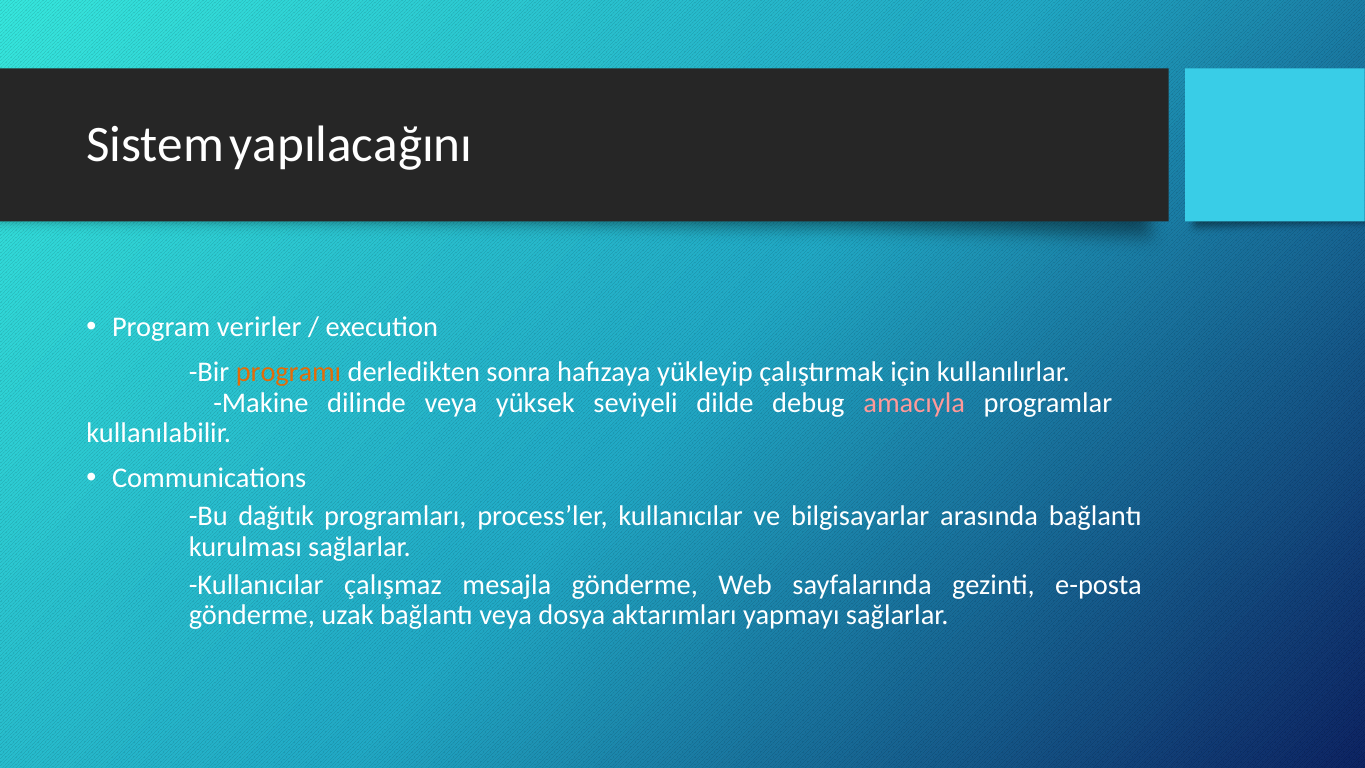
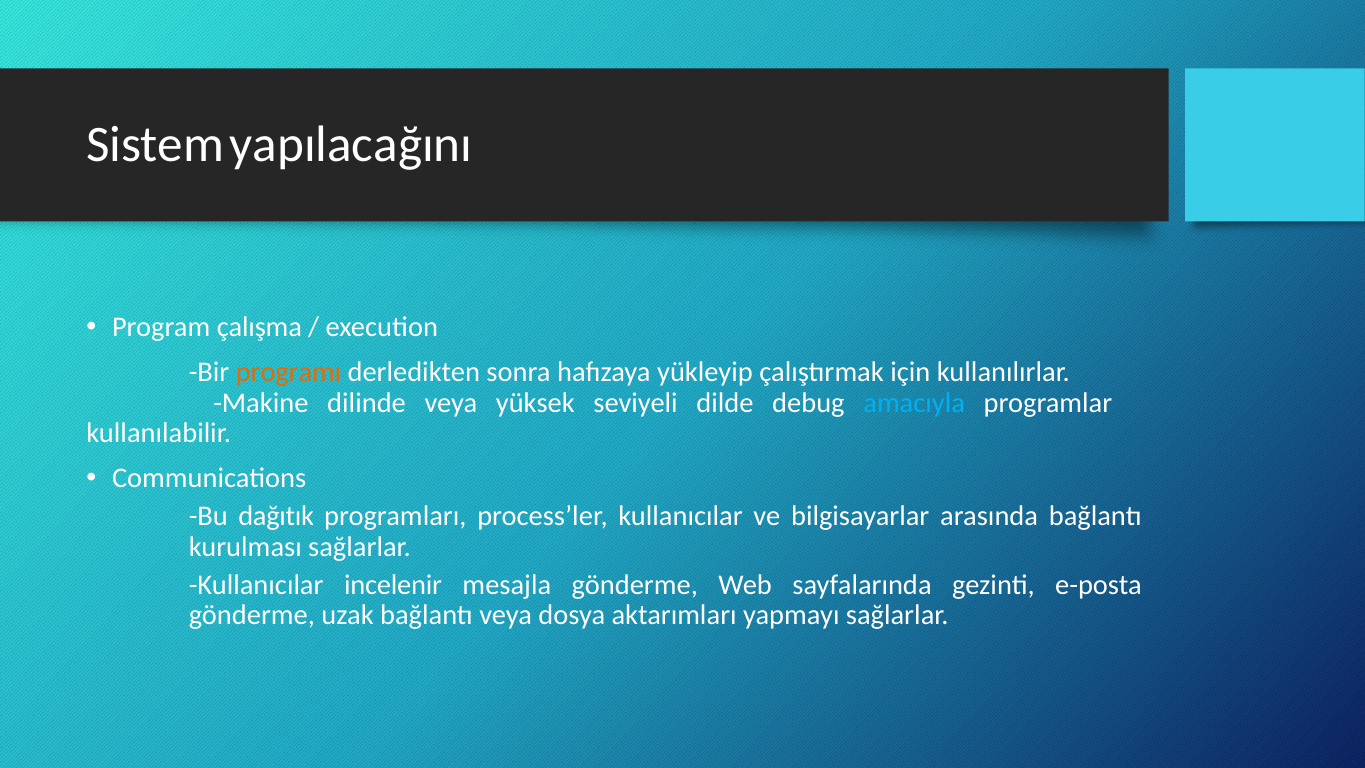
verirler: verirler -> çalışma
amacıyla colour: pink -> light blue
çalışmaz: çalışmaz -> incelenir
